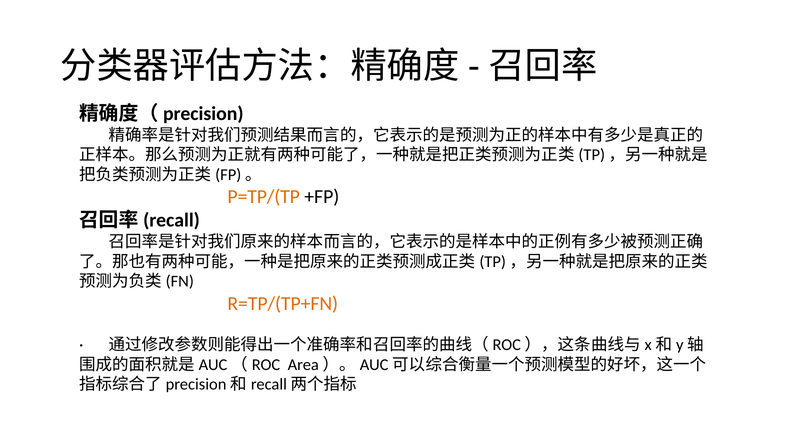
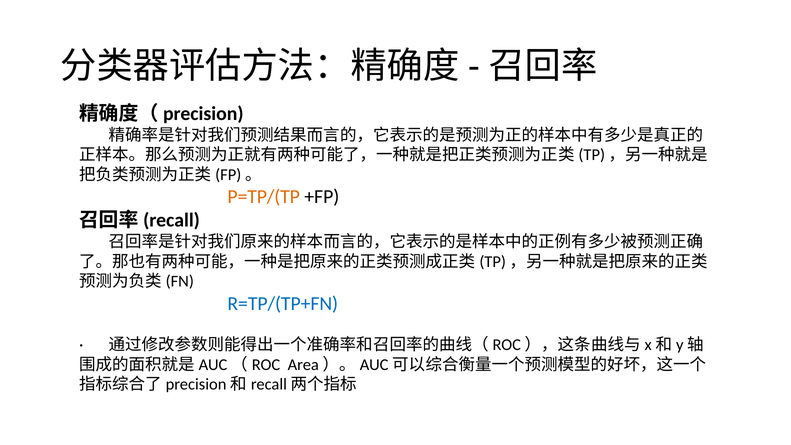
R=TP/(TP+FN colour: orange -> blue
